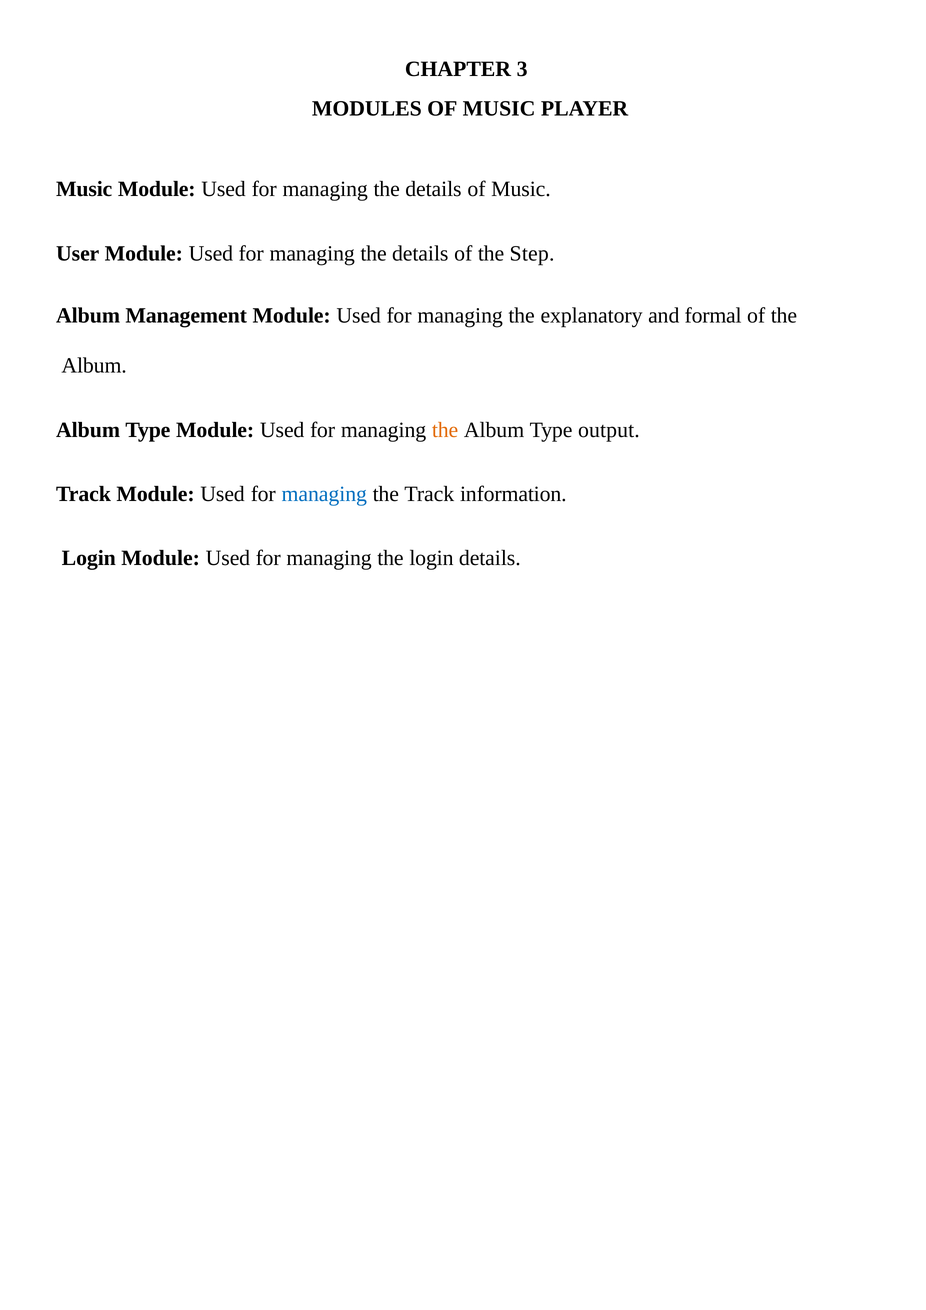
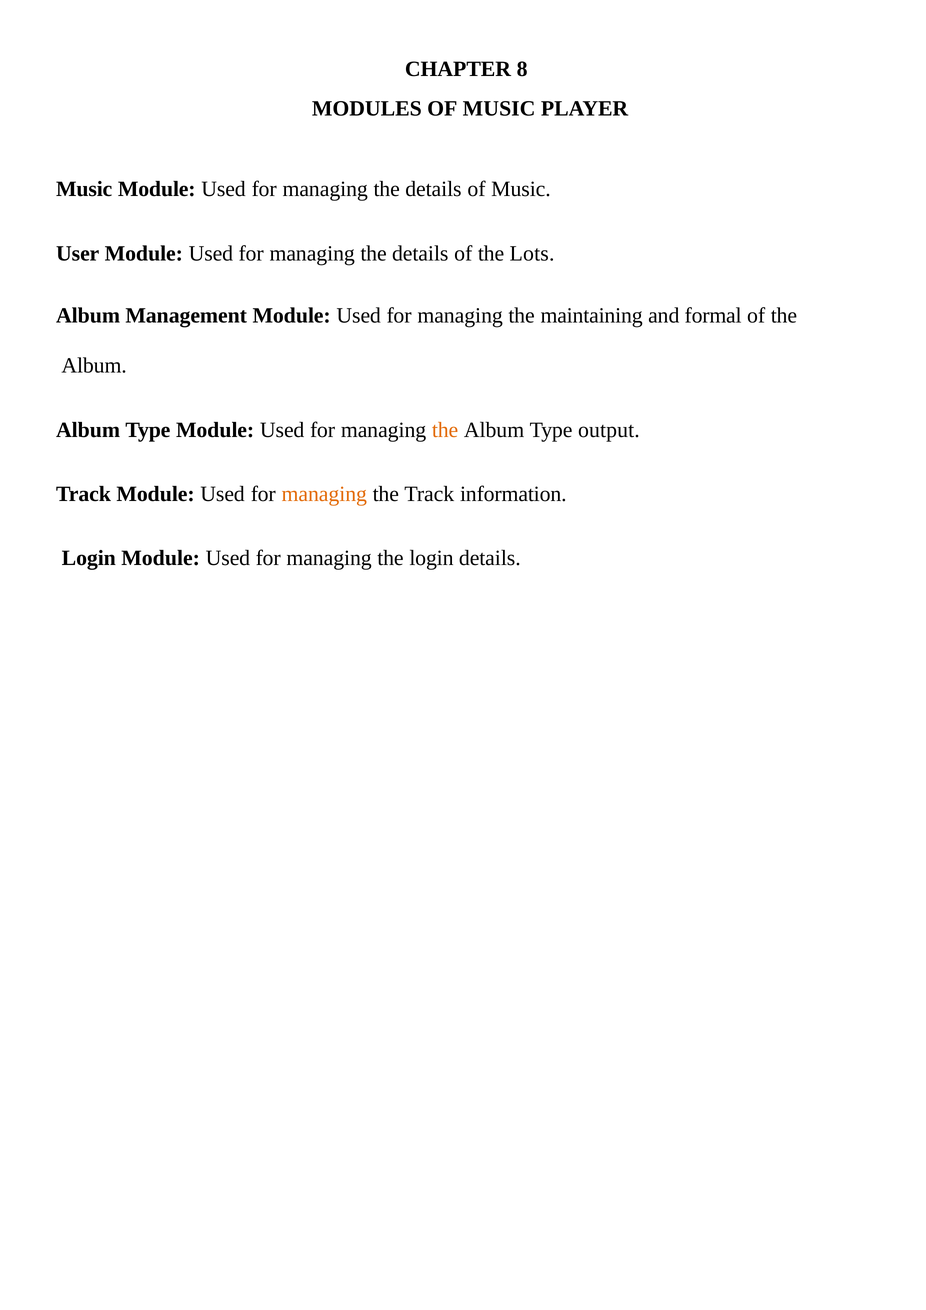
3: 3 -> 8
Step: Step -> Lots
explanatory: explanatory -> maintaining
managing at (324, 494) colour: blue -> orange
